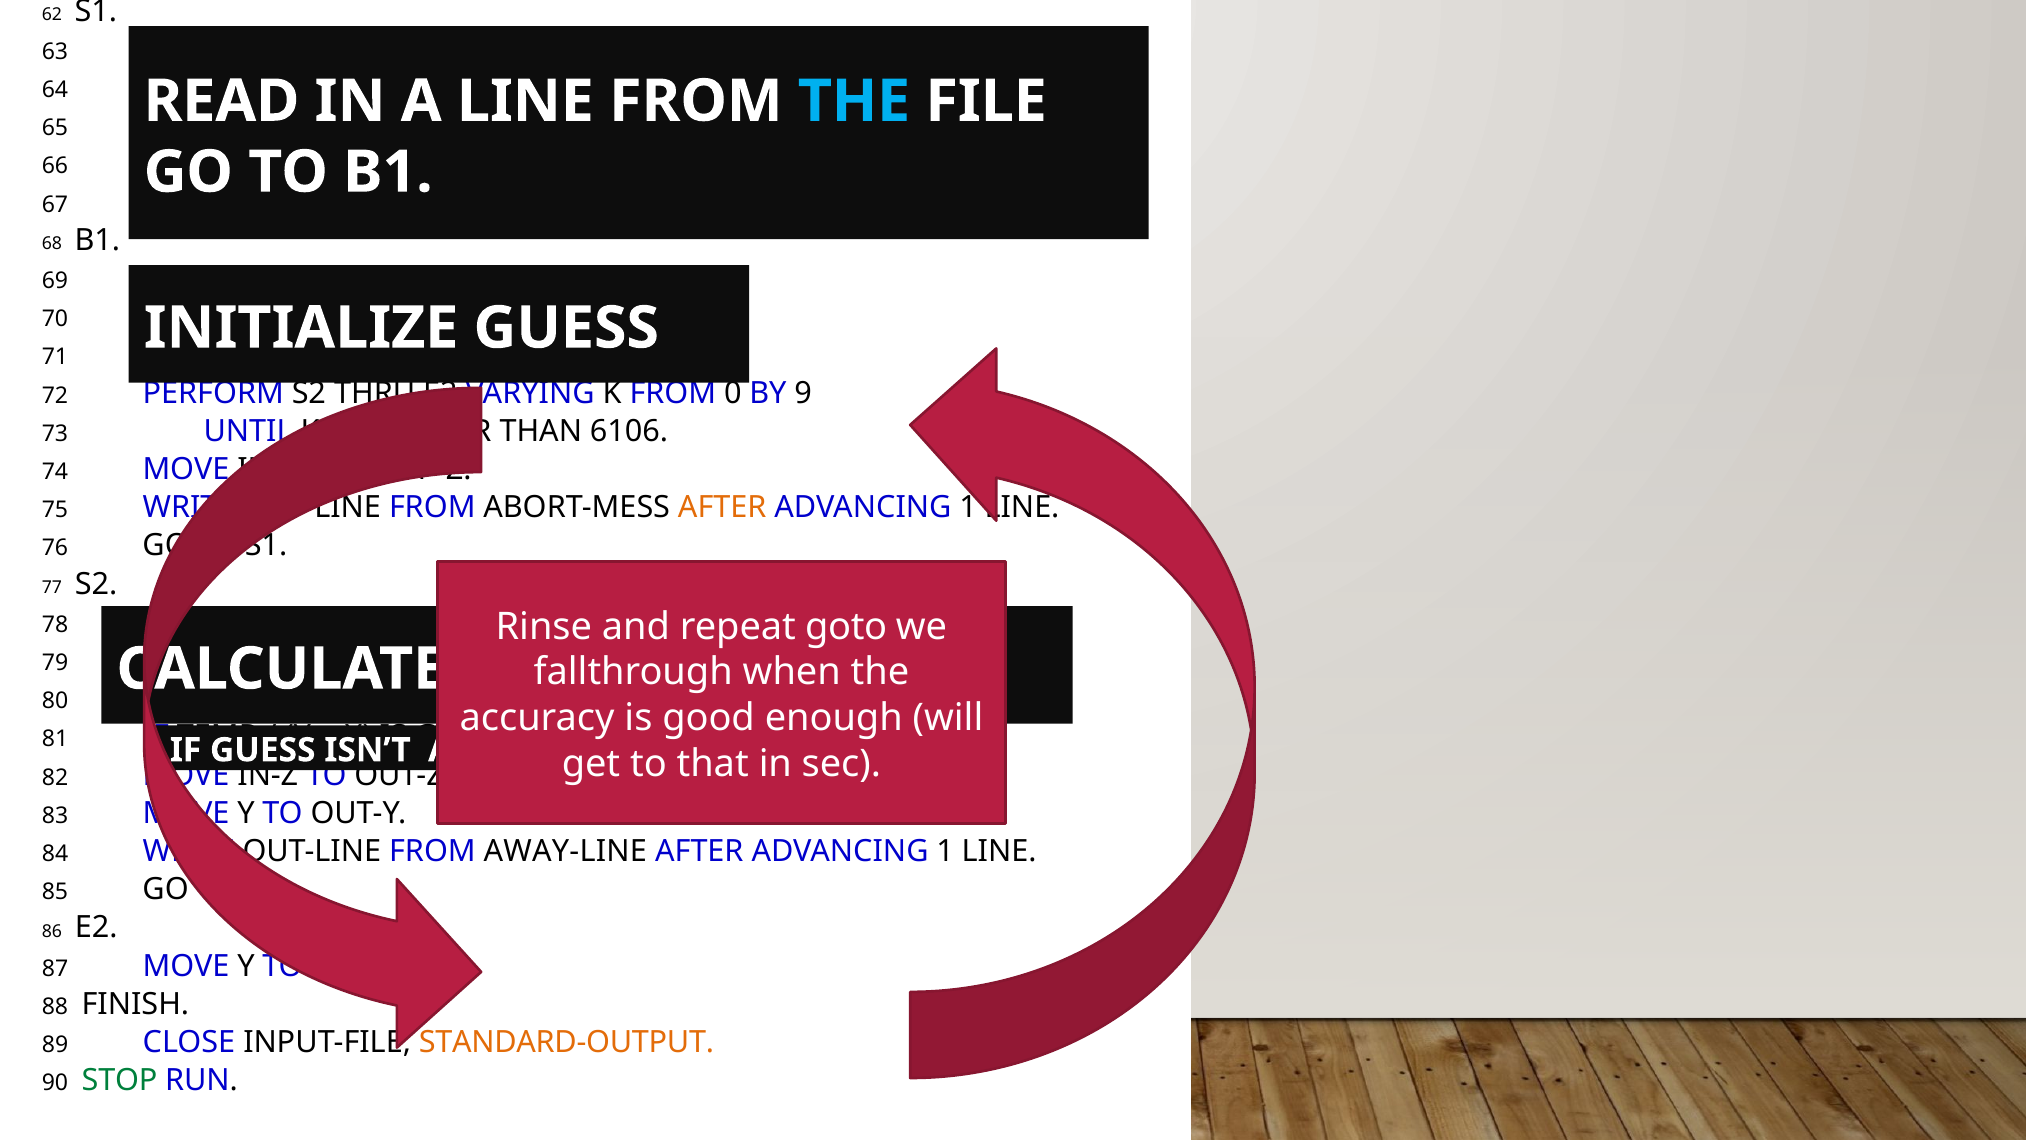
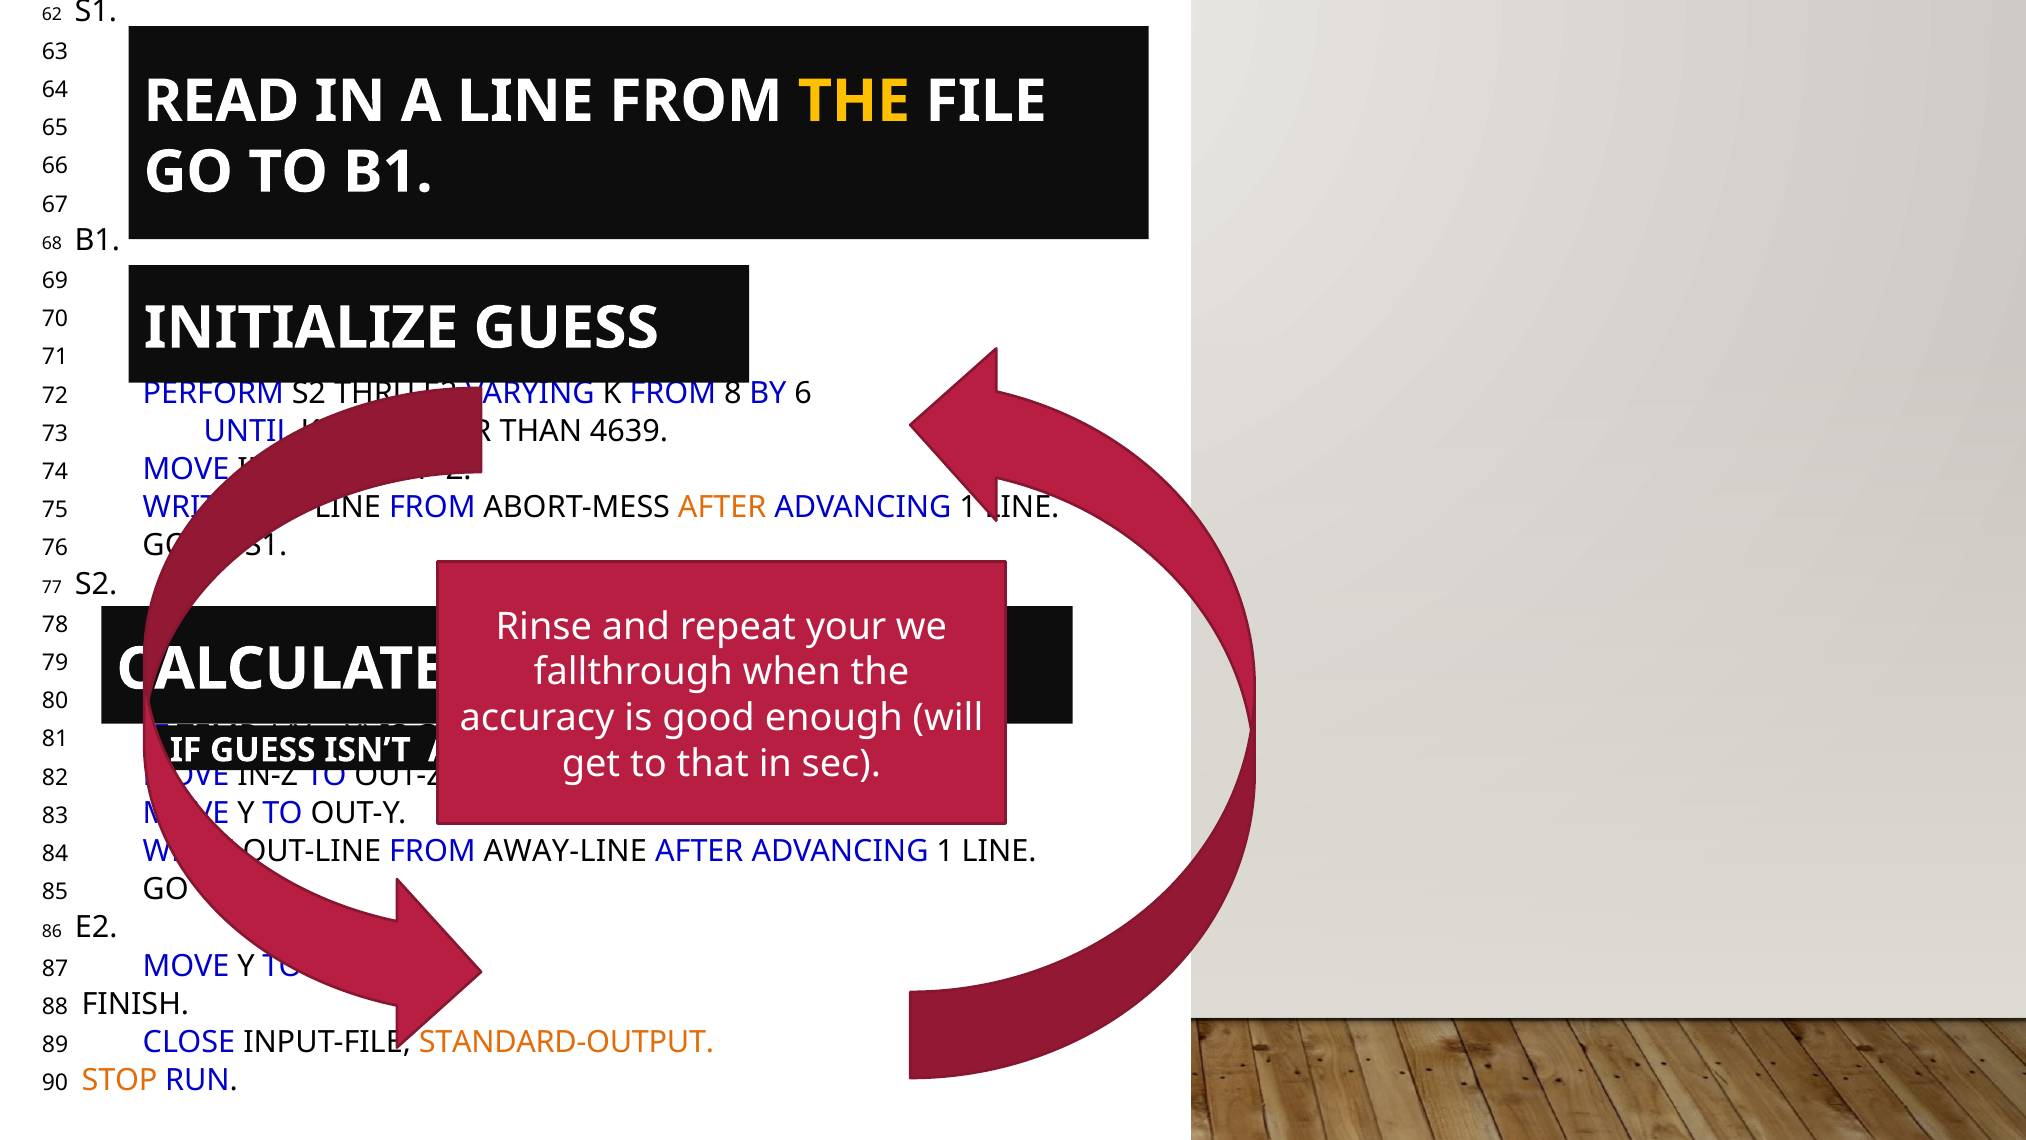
THE at (854, 101) colour: light blue -> yellow
0: 0 -> 8
9: 9 -> 6
6106: 6106 -> 4639
goto: goto -> your
STOP colour: green -> orange
